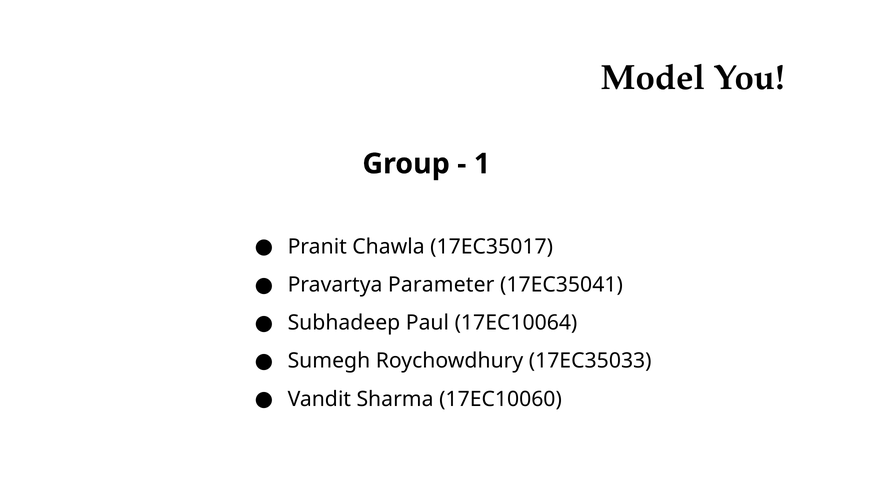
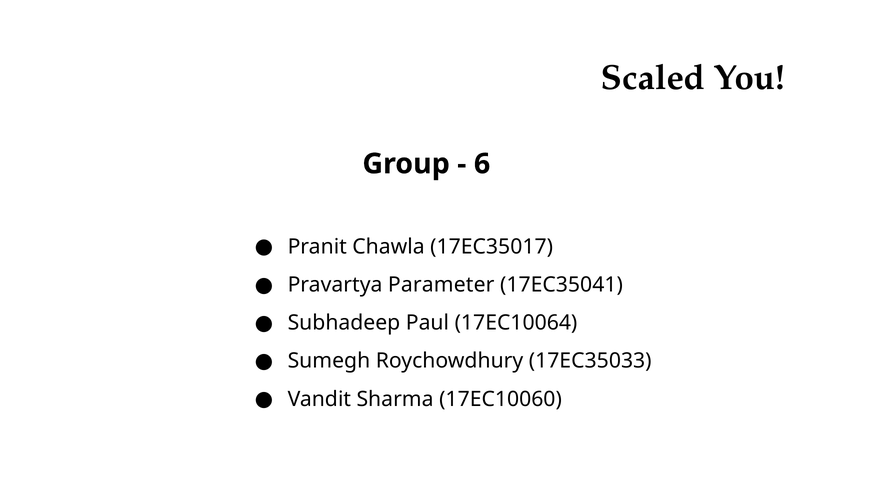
Model: Model -> Scaled
1: 1 -> 6
